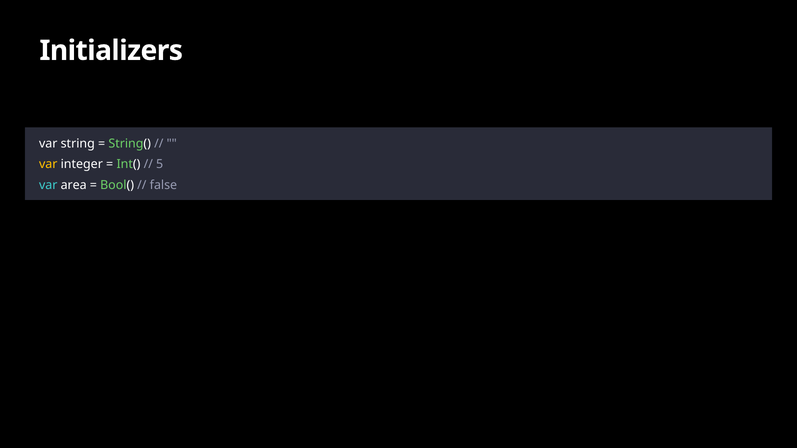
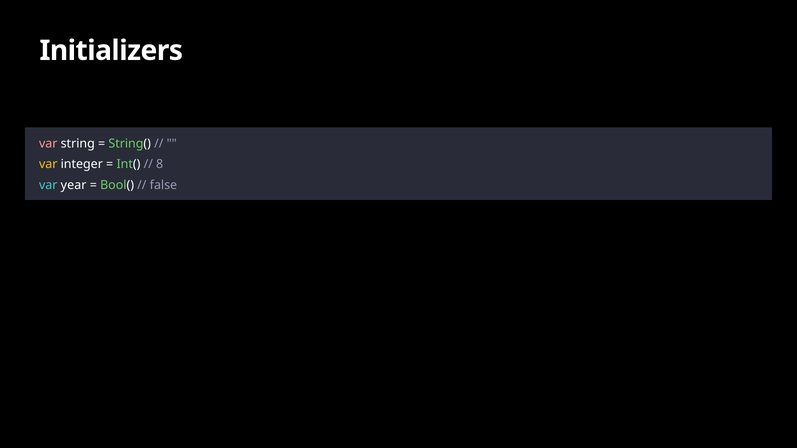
var at (48, 144) colour: white -> pink
5: 5 -> 8
area: area -> year
